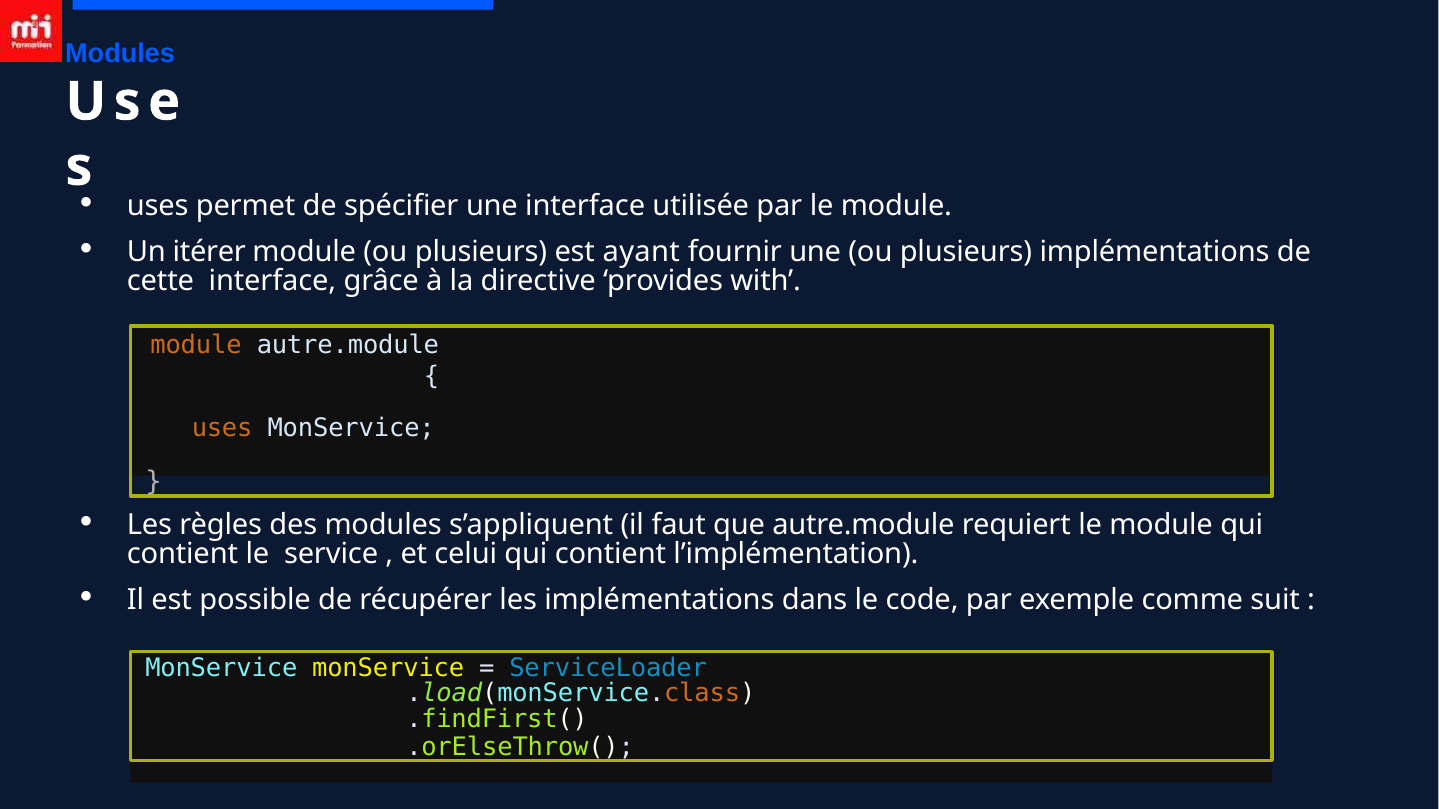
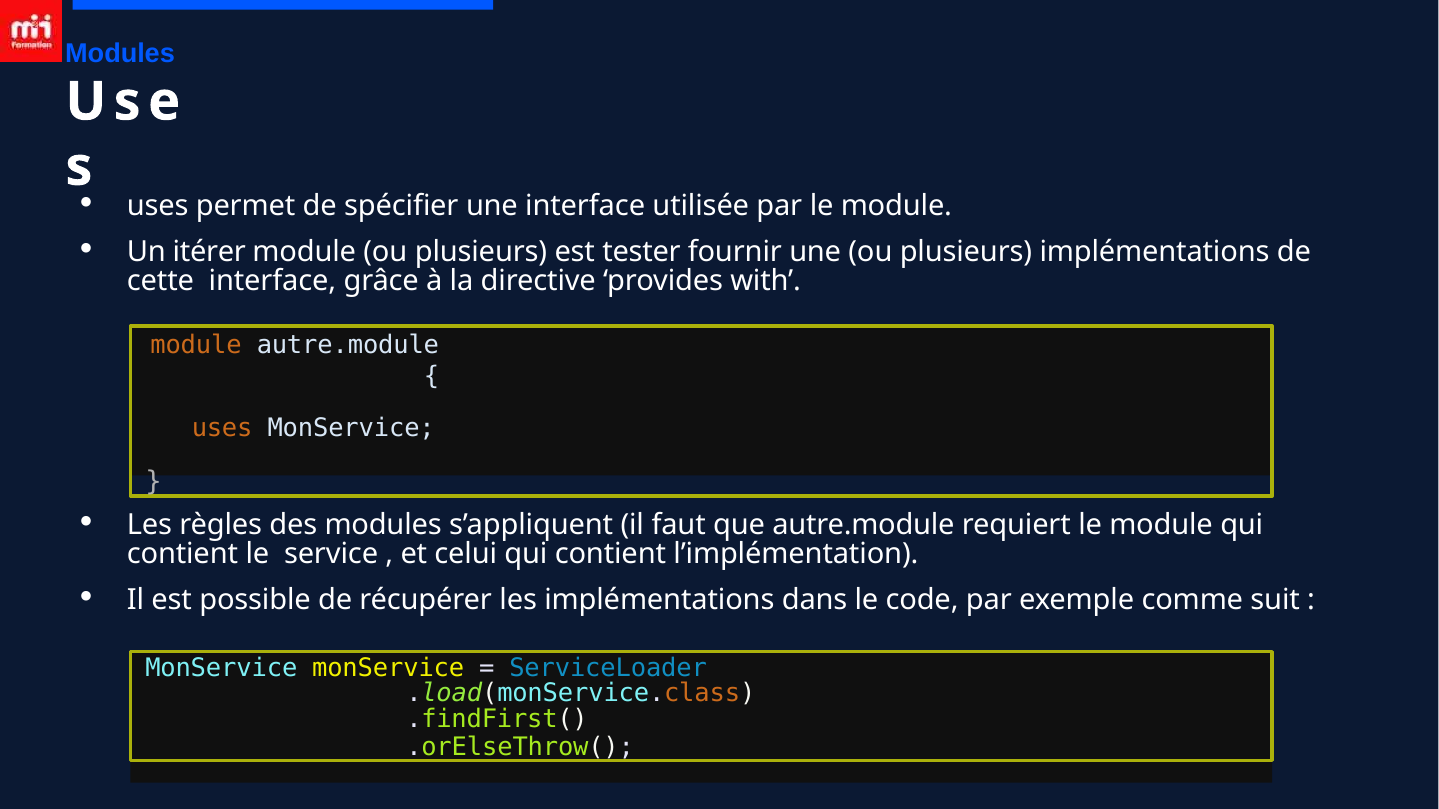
ayant: ayant -> tester
